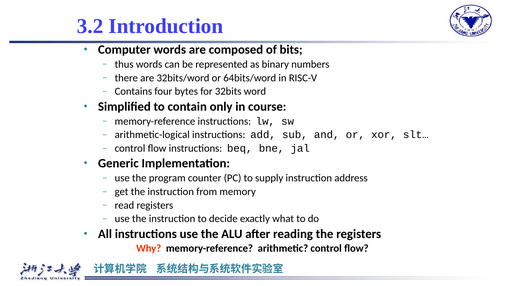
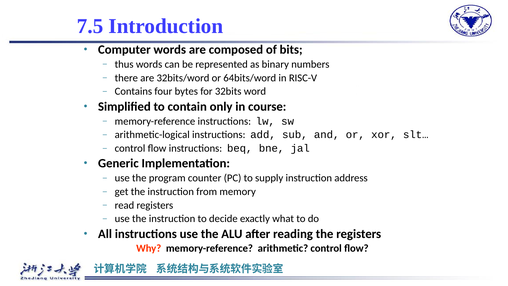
3.2: 3.2 -> 7.5
